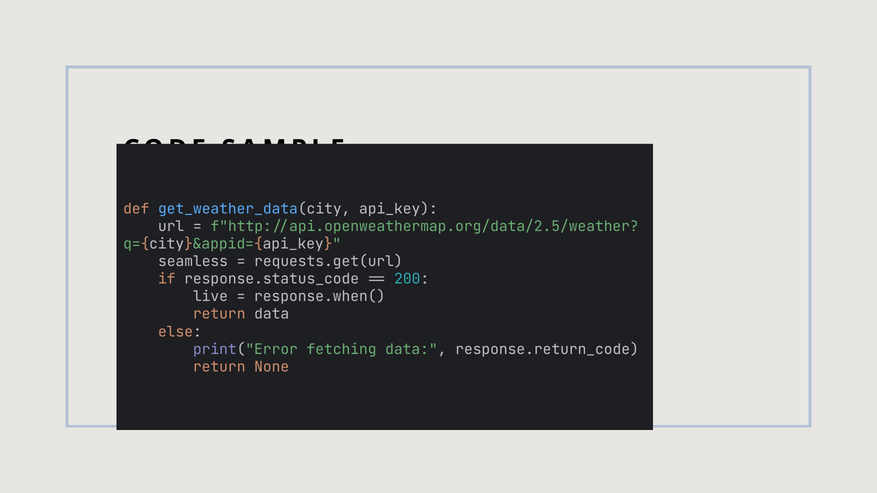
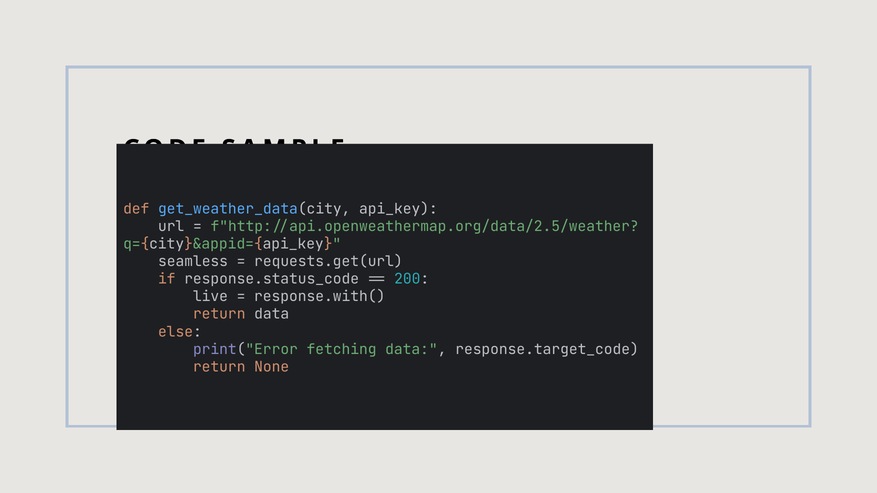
response.when(: response.when( -> response.with(
response.return_code: response.return_code -> response.target_code
